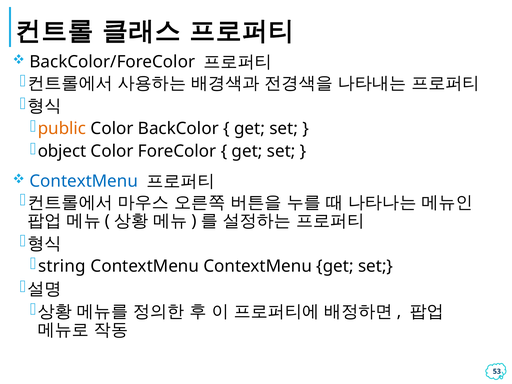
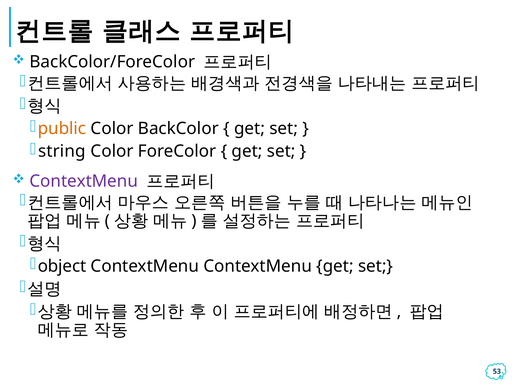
object: object -> string
ContextMenu at (84, 181) colour: blue -> purple
string: string -> object
